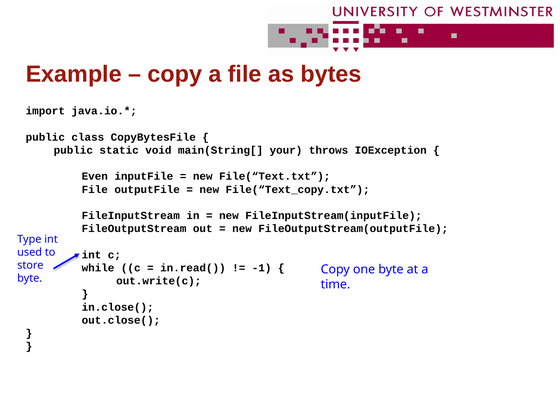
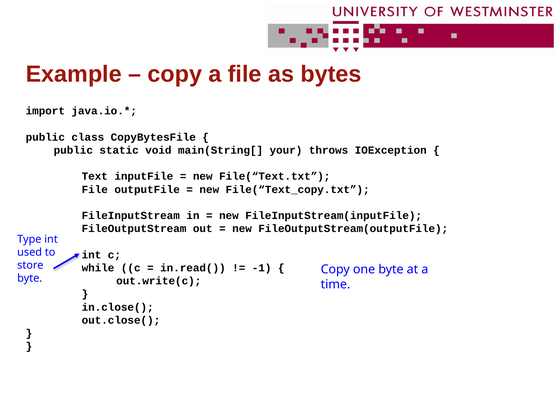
Even: Even -> Text
